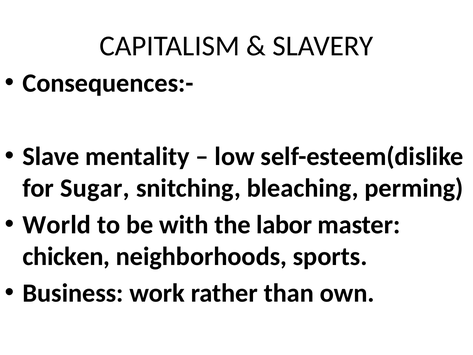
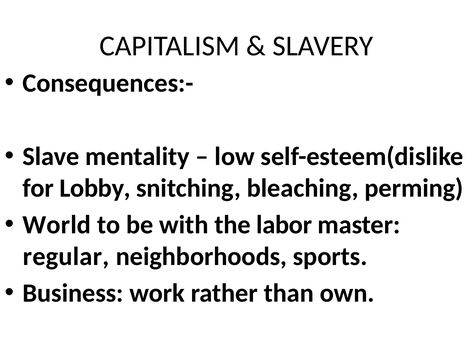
Sugar: Sugar -> Lobby
chicken: chicken -> regular
